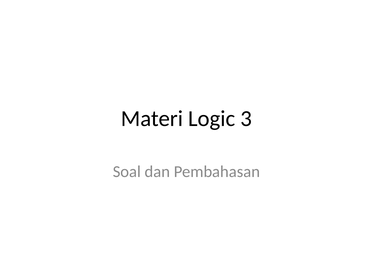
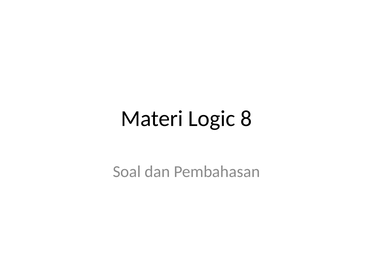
3: 3 -> 8
